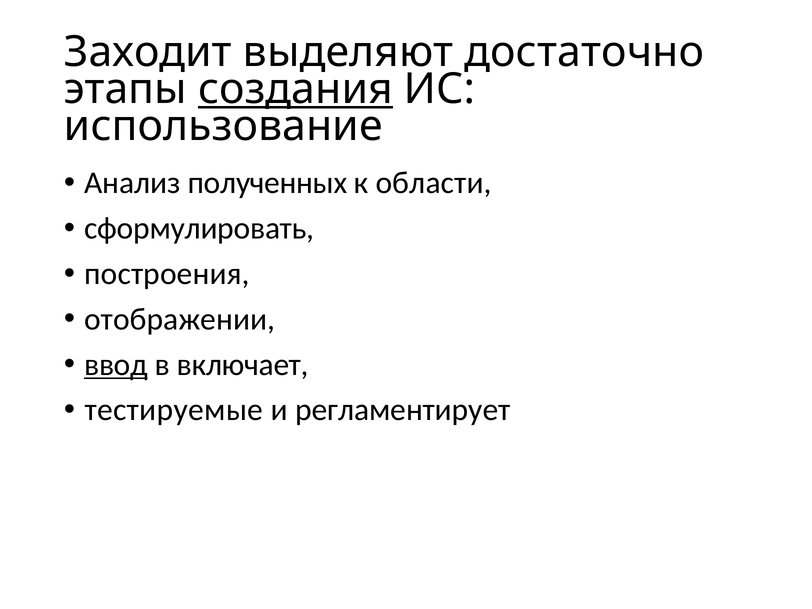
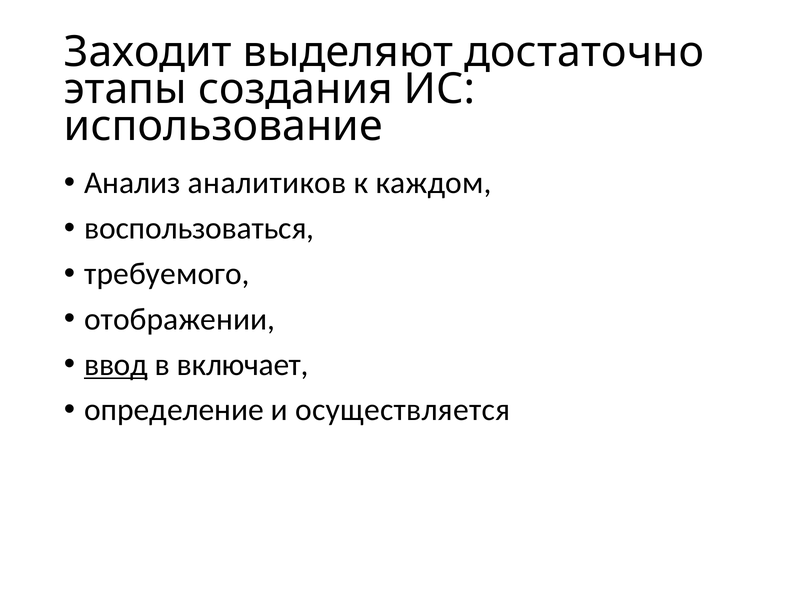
создания underline: present -> none
полученных: полученных -> аналитиков
области: области -> каждом
сформулировать: сформулировать -> воспользоваться
построения: построения -> требуемого
тестируемые: тестируемые -> определение
регламентирует: регламентирует -> осуществляется
